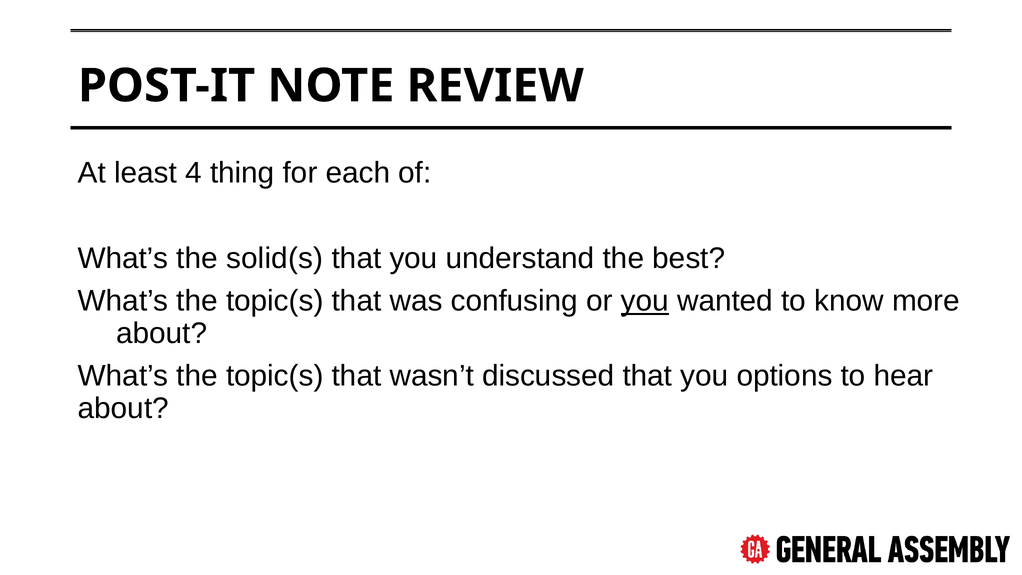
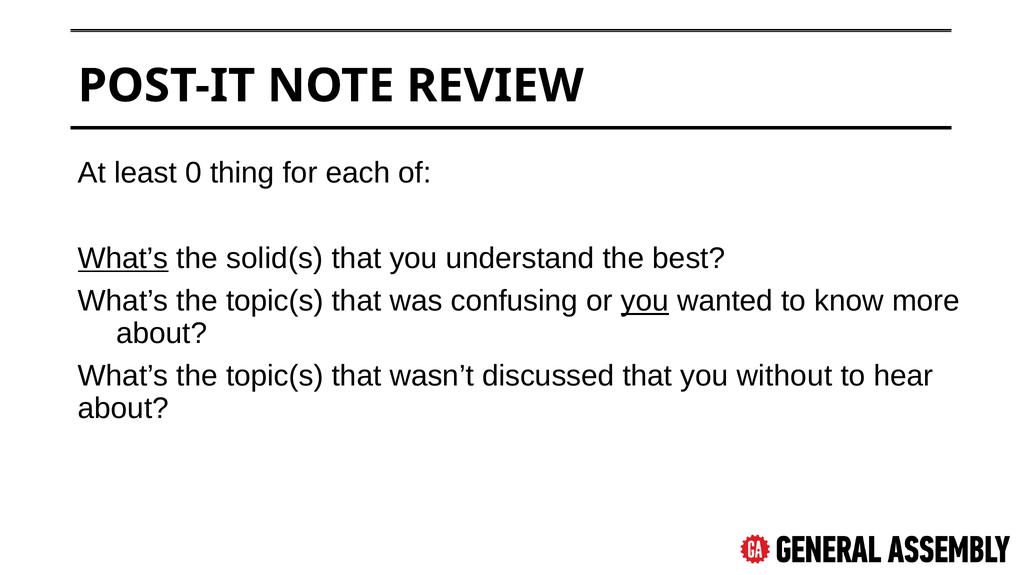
4: 4 -> 0
What’s at (123, 258) underline: none -> present
options: options -> without
